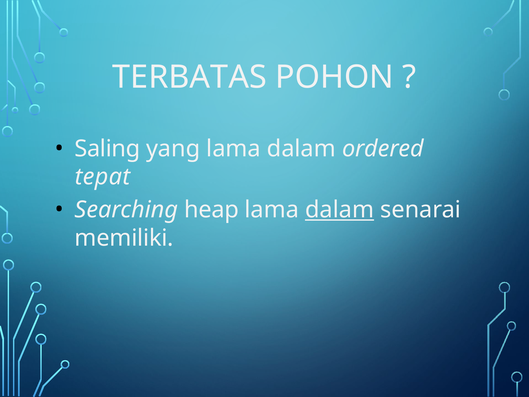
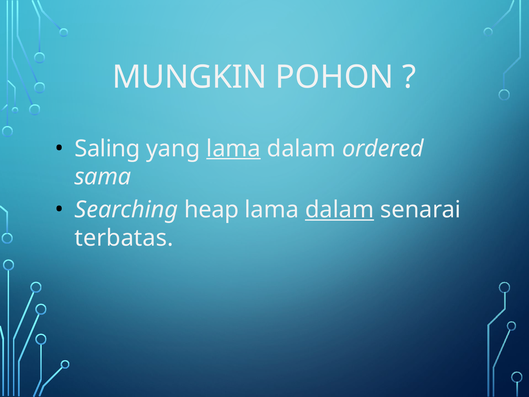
TERBATAS: TERBATAS -> MUNGKIN
lama at (234, 149) underline: none -> present
tepat: tepat -> sama
memiliki: memiliki -> terbatas
